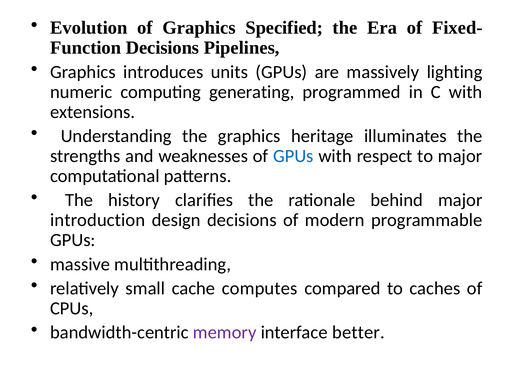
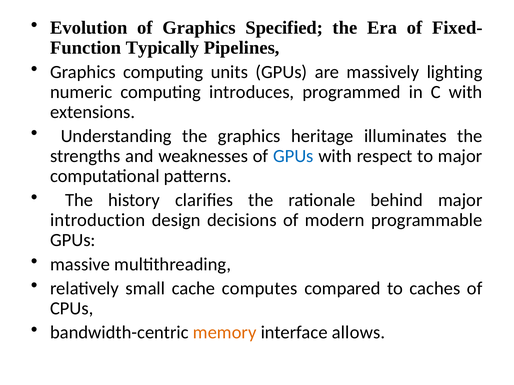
Decisions at (163, 48): Decisions -> Typically
Graphics introduces: introduces -> computing
generating: generating -> introduces
memory colour: purple -> orange
better: better -> allows
